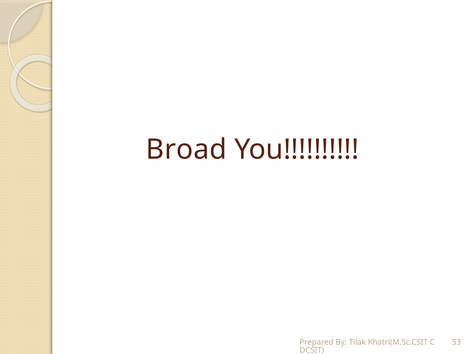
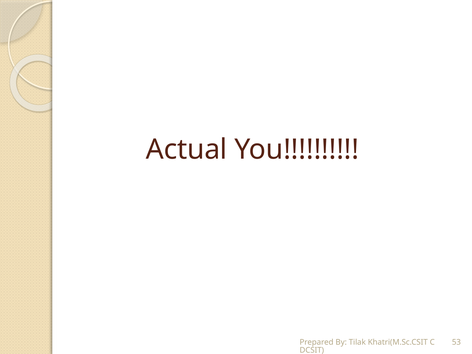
Broad: Broad -> Actual
